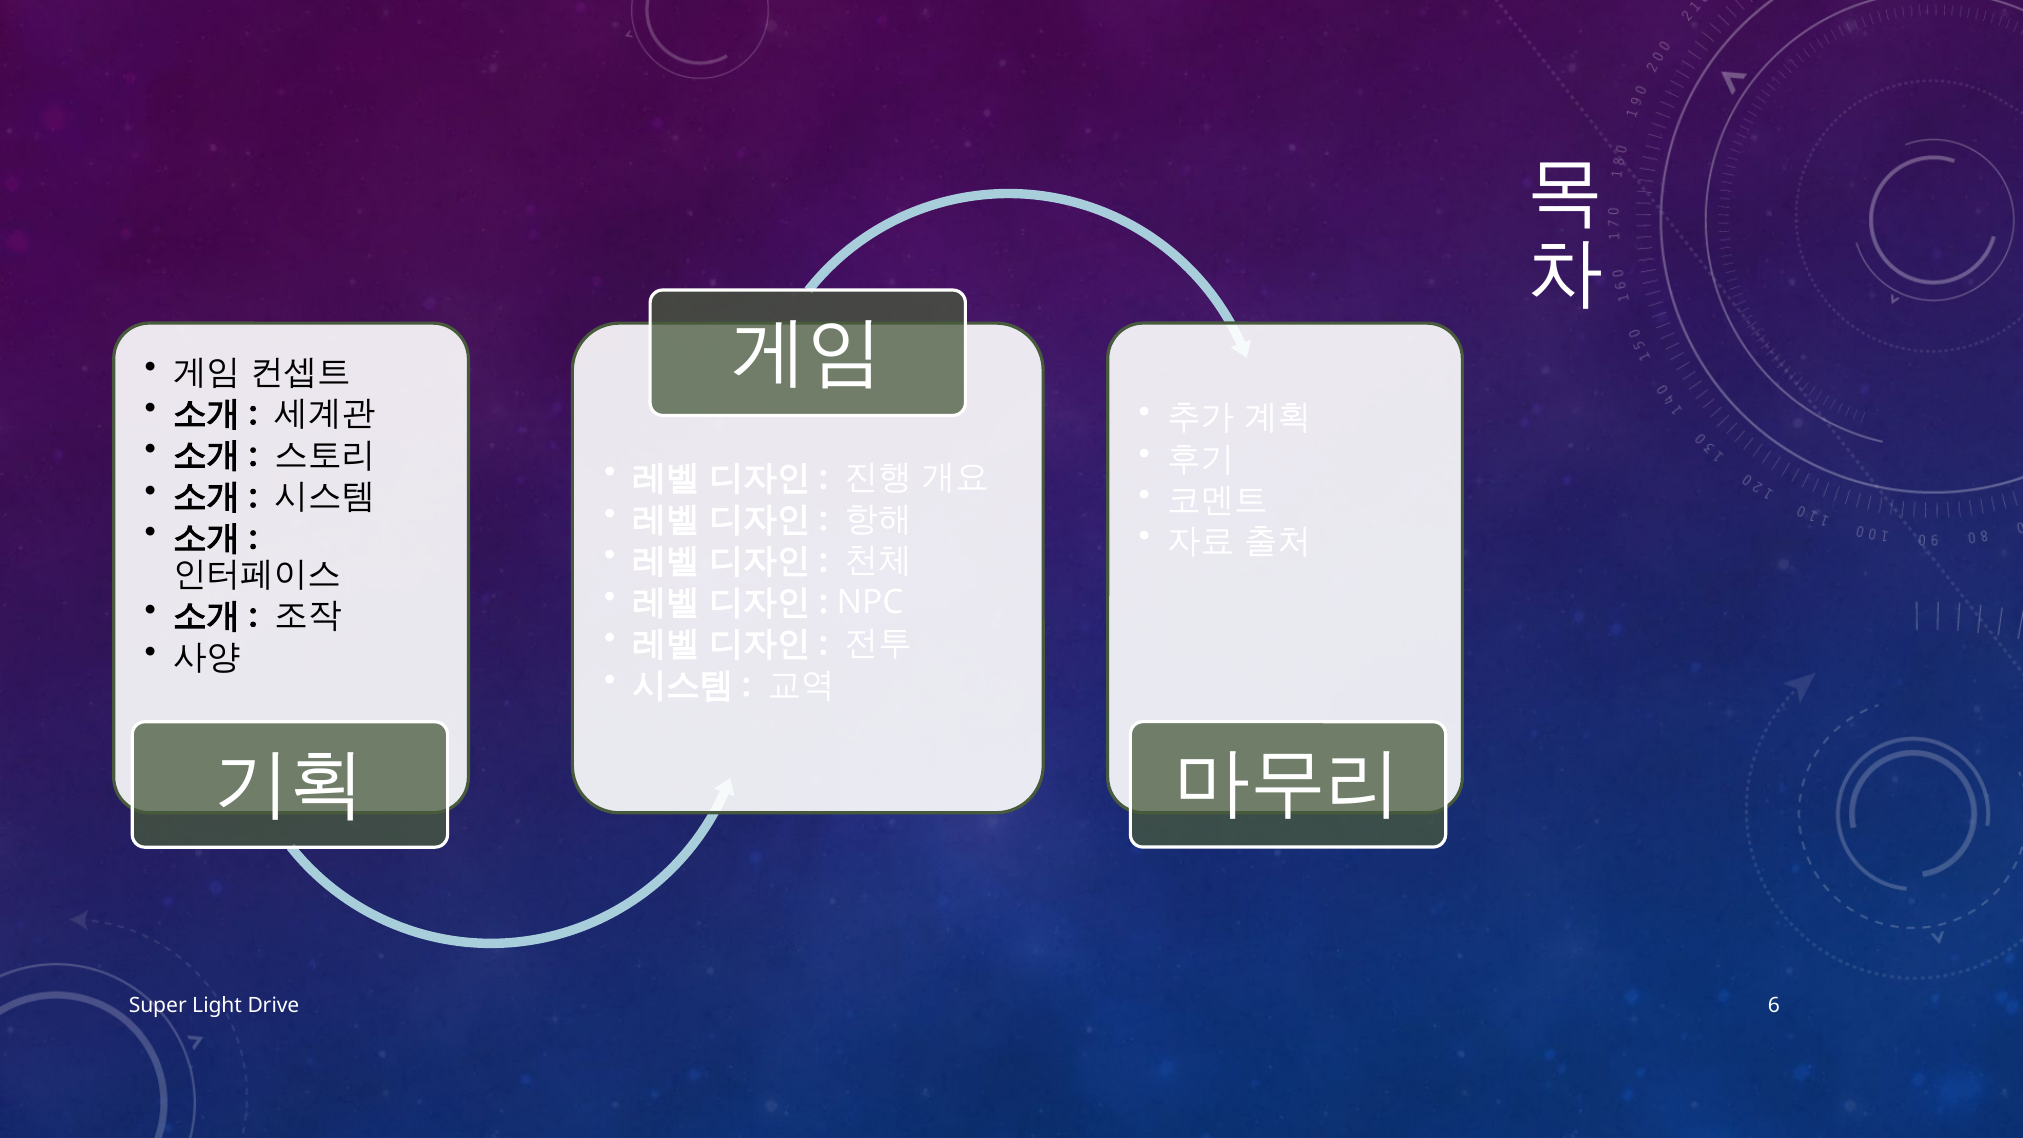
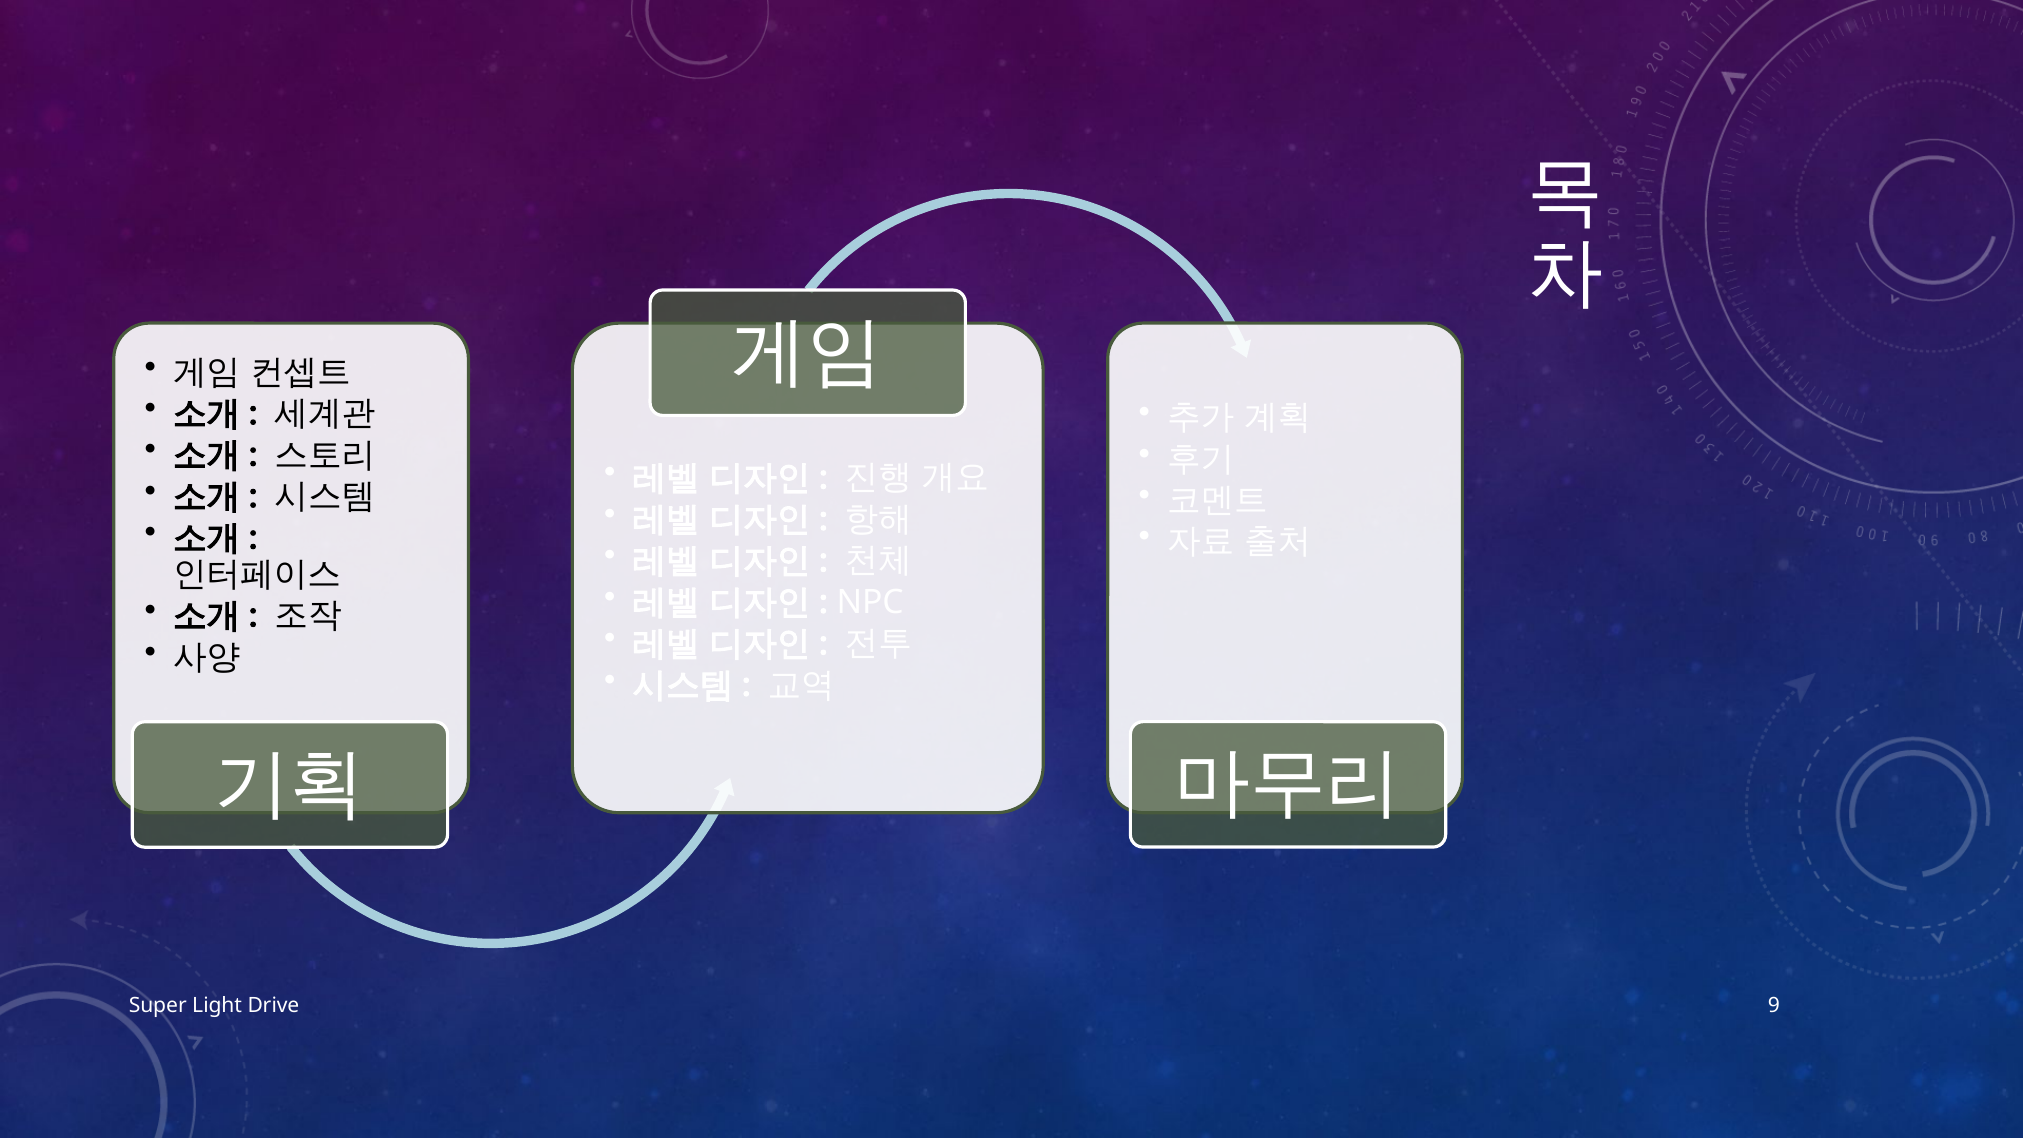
6: 6 -> 9
